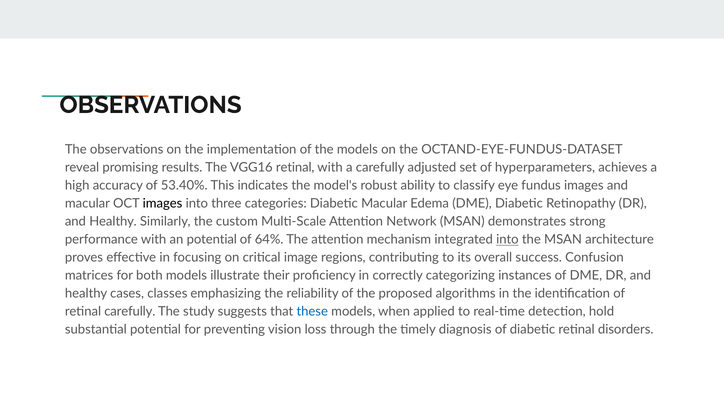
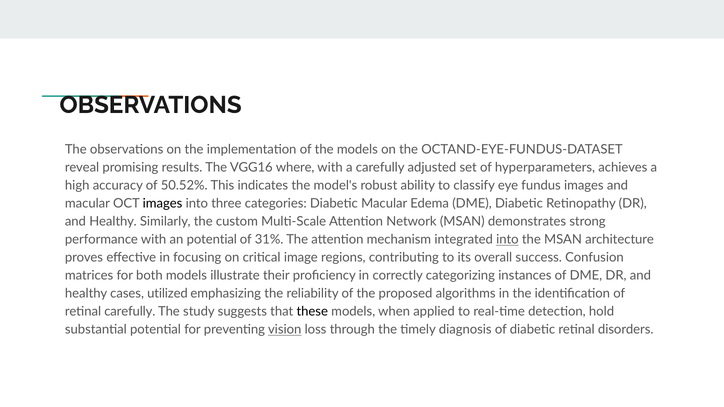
VGG16 retinal: retinal -> where
53.40%: 53.40% -> 50.52%
64%: 64% -> 31%
classes: classes -> utilized
these colour: blue -> black
vision underline: none -> present
